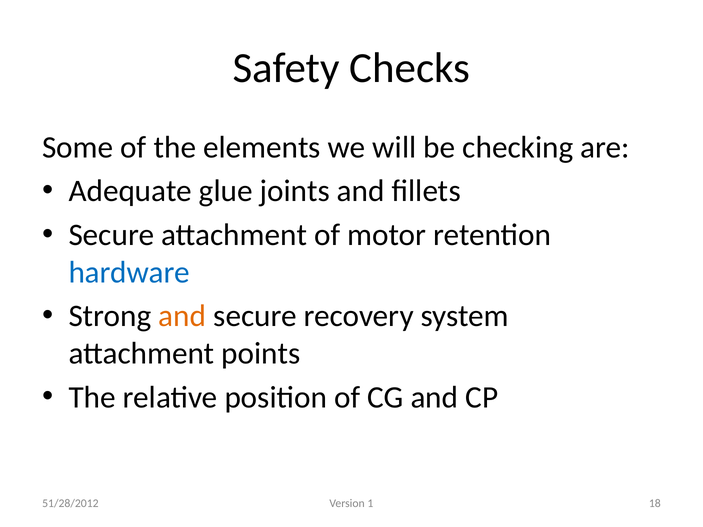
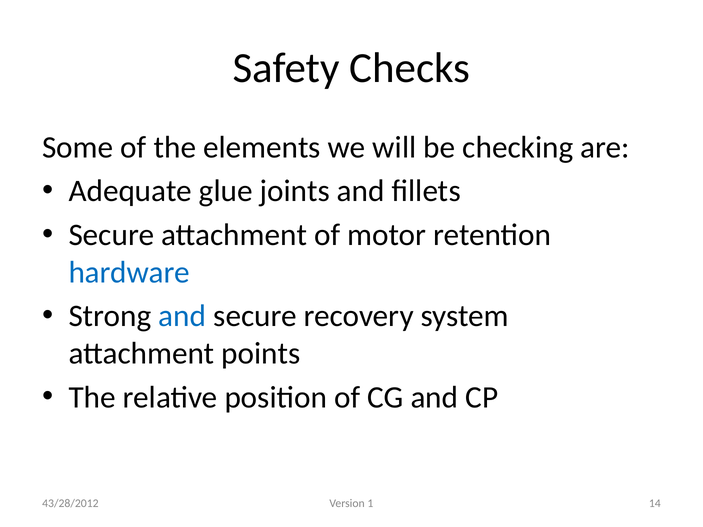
and at (182, 316) colour: orange -> blue
18: 18 -> 14
51/28/2012: 51/28/2012 -> 43/28/2012
